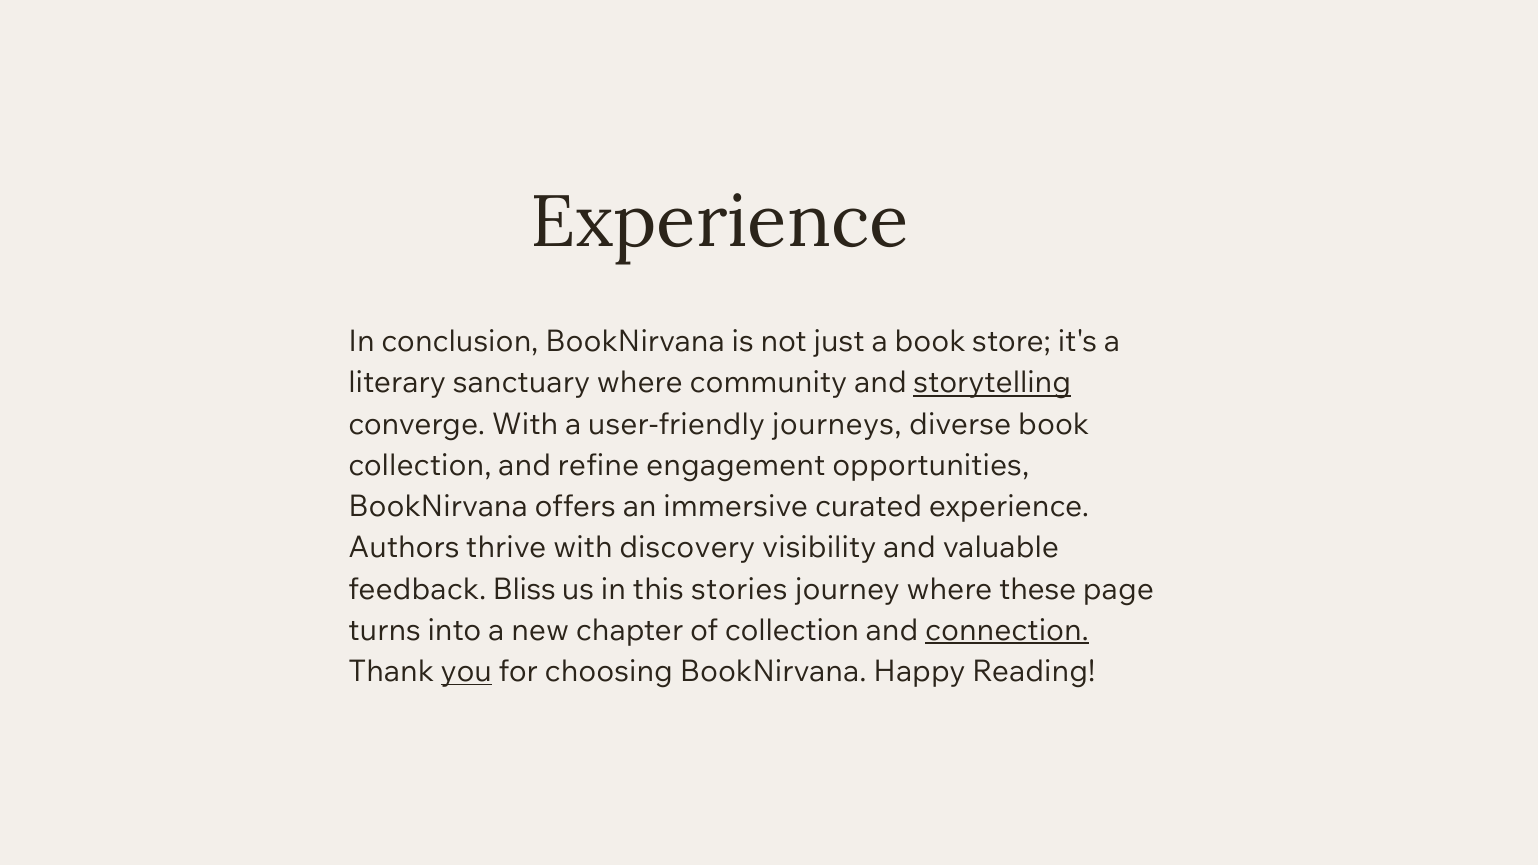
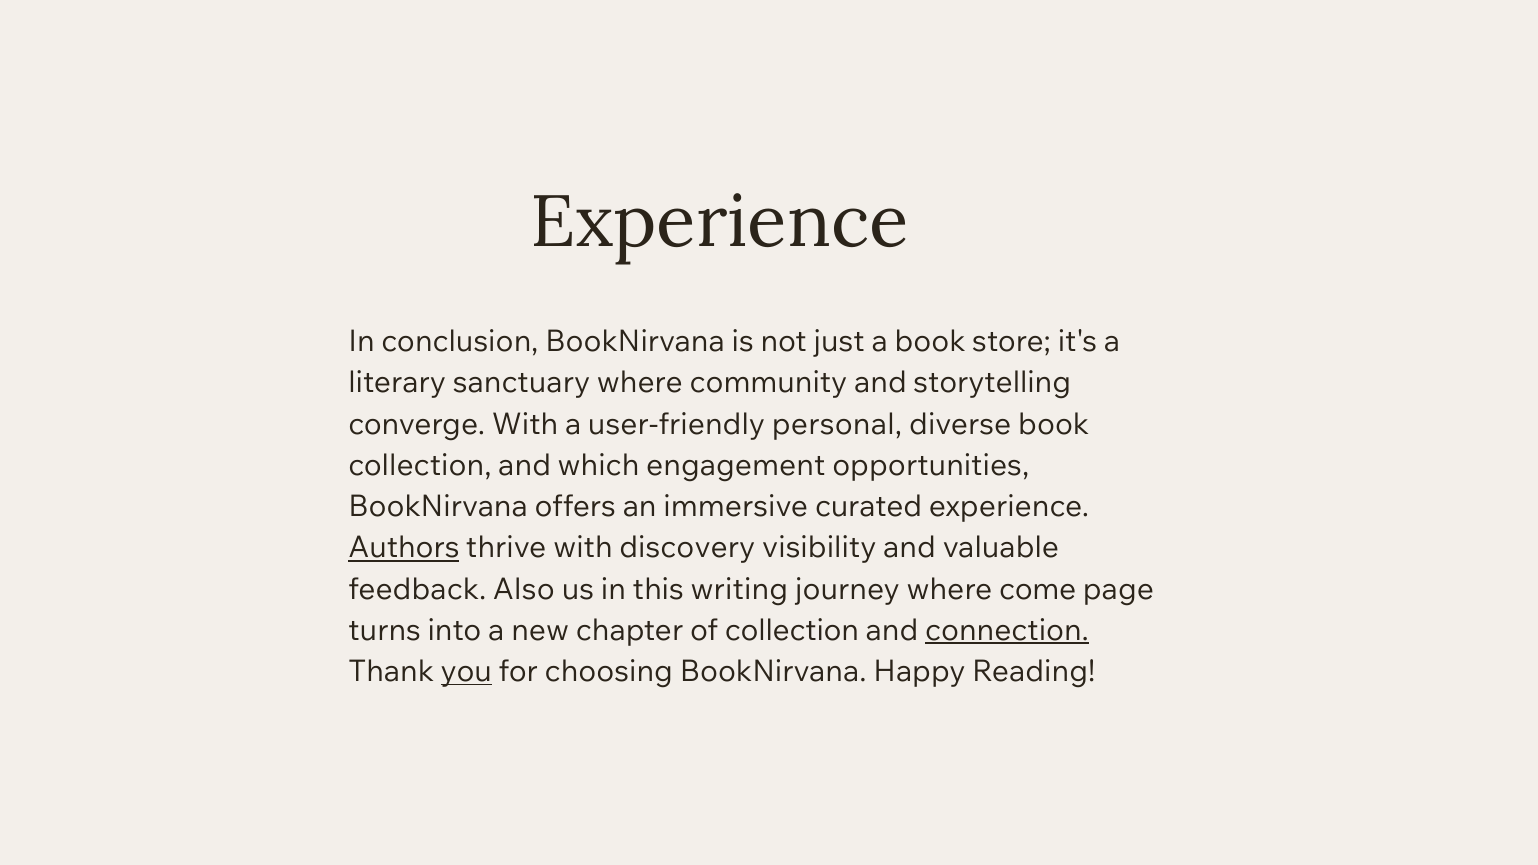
storytelling underline: present -> none
journeys: journeys -> personal
refine: refine -> which
Authors underline: none -> present
Bliss: Bliss -> Also
stories: stories -> writing
these: these -> come
